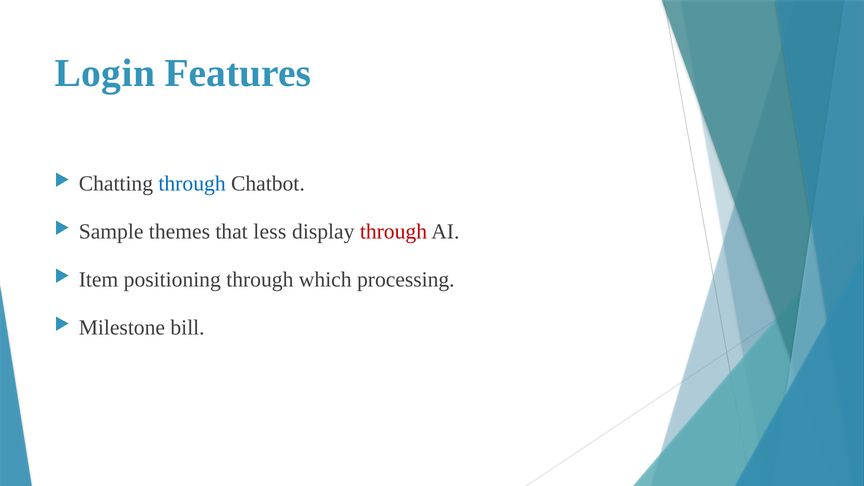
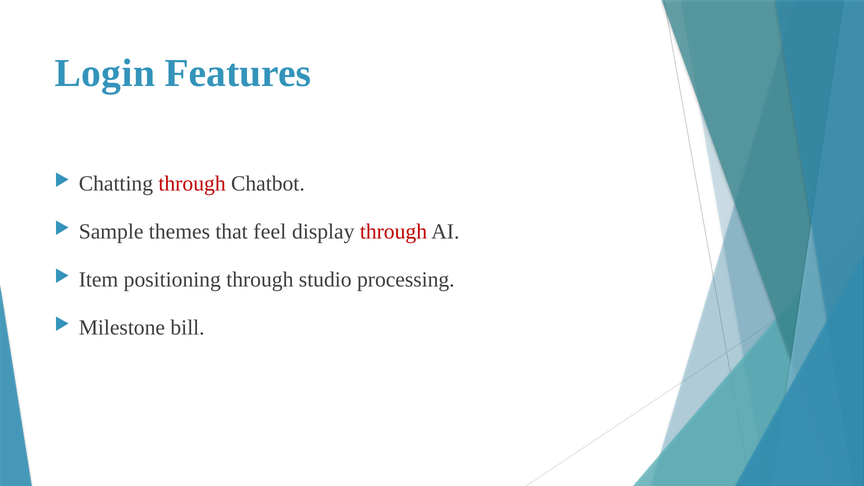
through at (192, 184) colour: blue -> red
less: less -> feel
which: which -> studio
